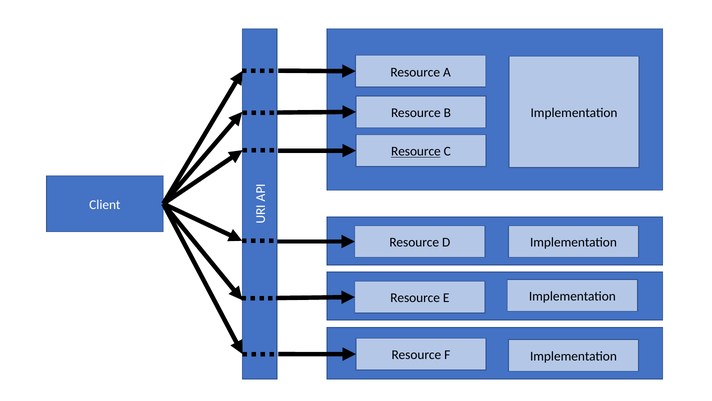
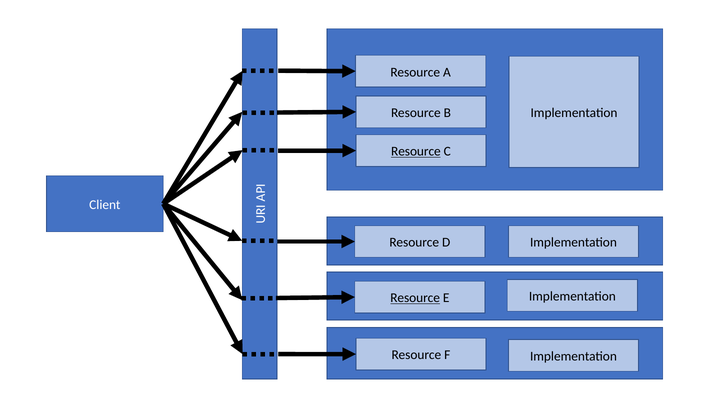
Resource at (415, 298) underline: none -> present
